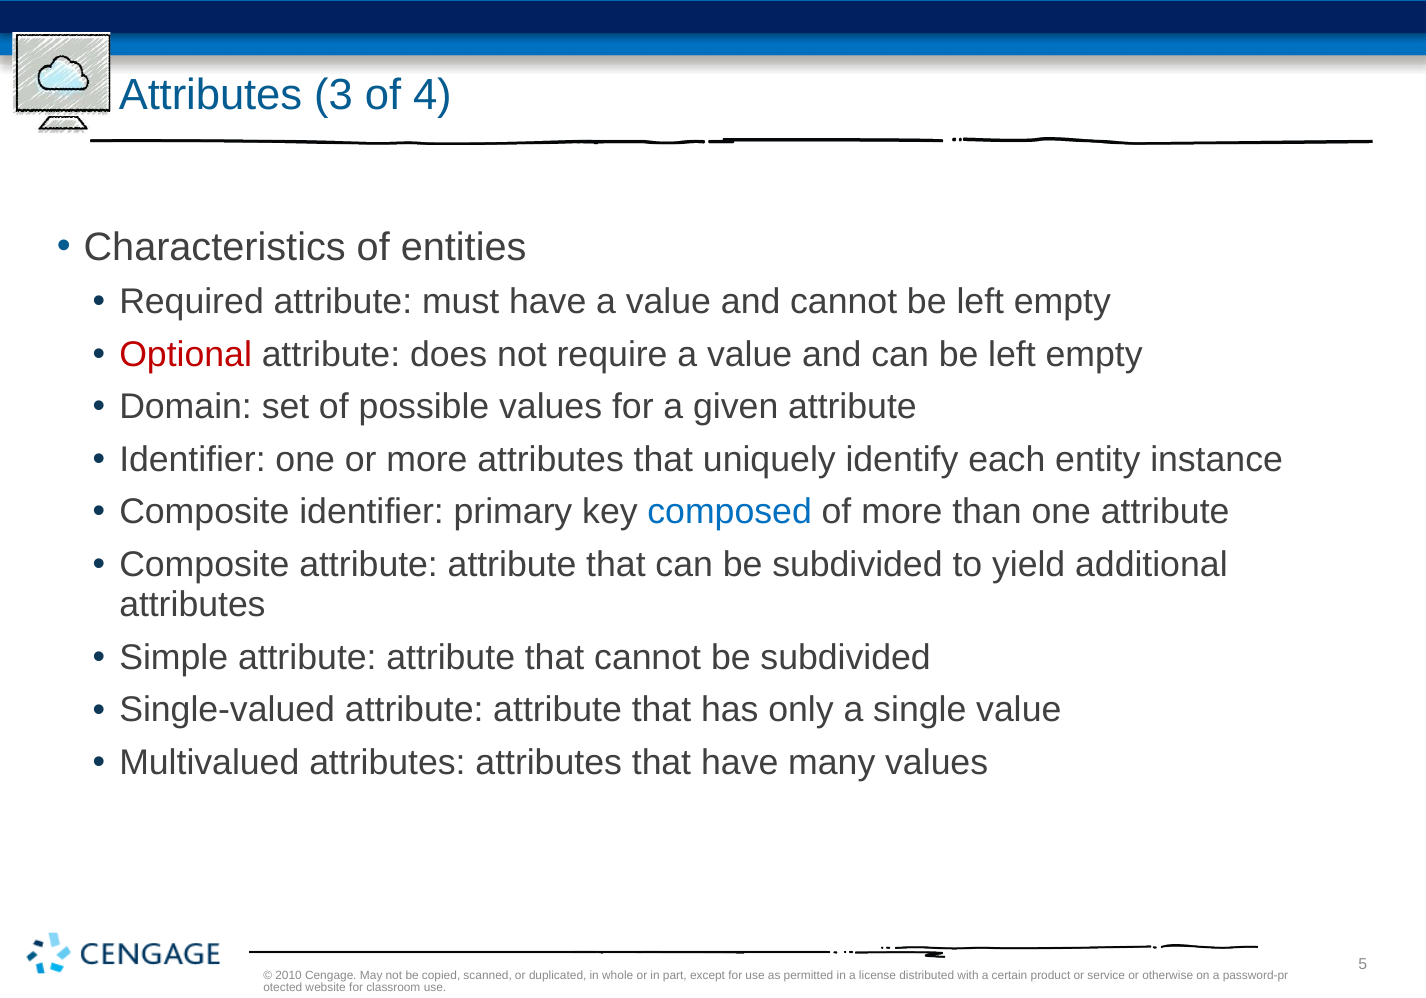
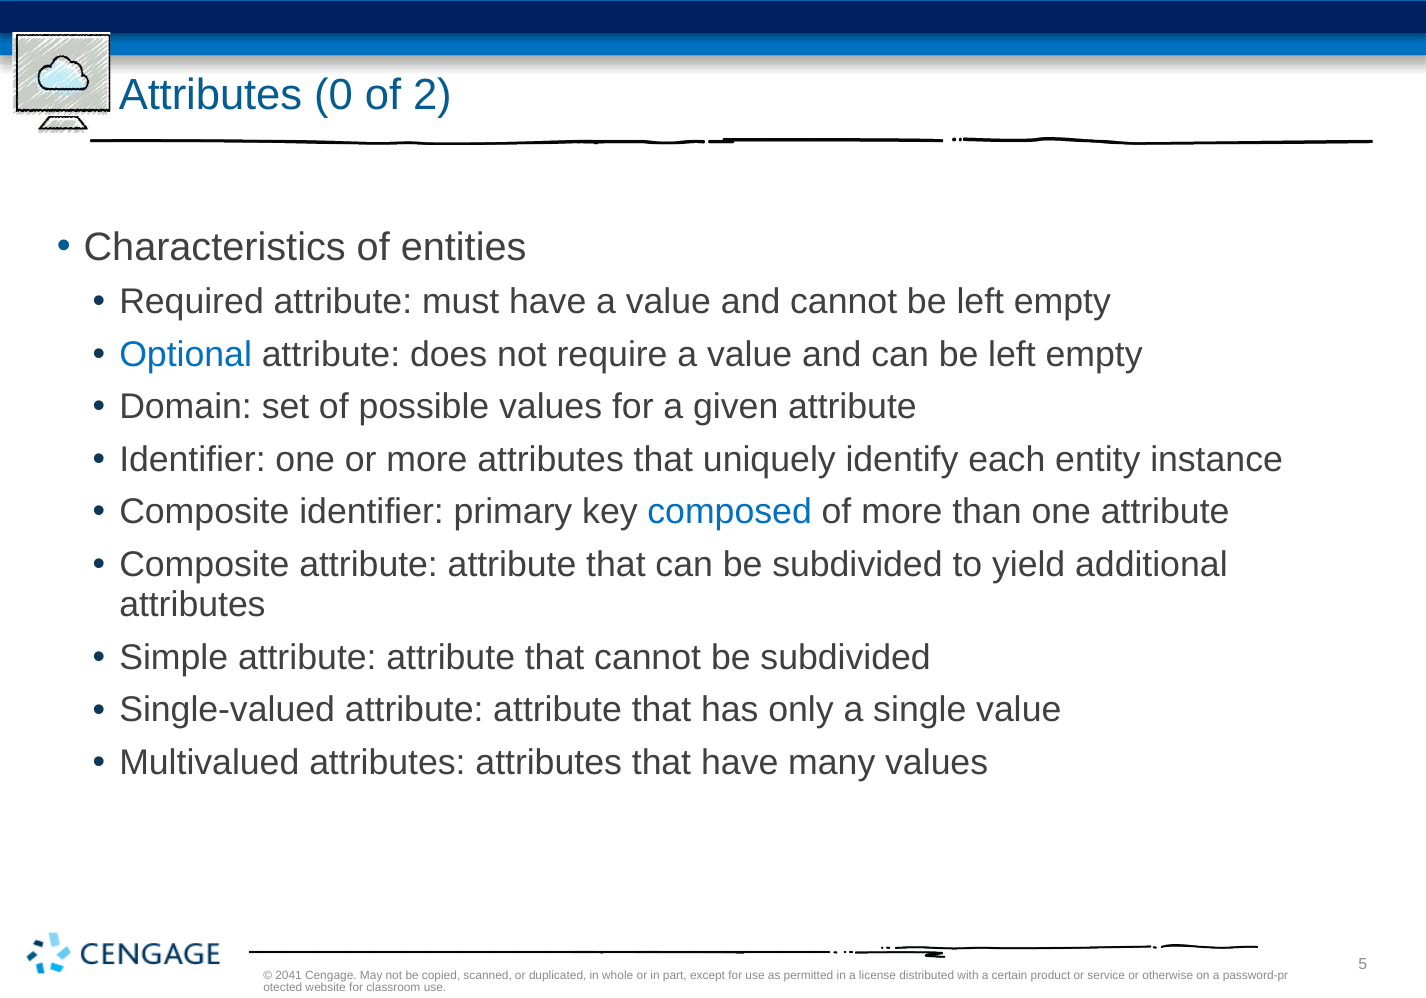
3: 3 -> 0
4: 4 -> 2
Optional colour: red -> blue
2010: 2010 -> 2041
